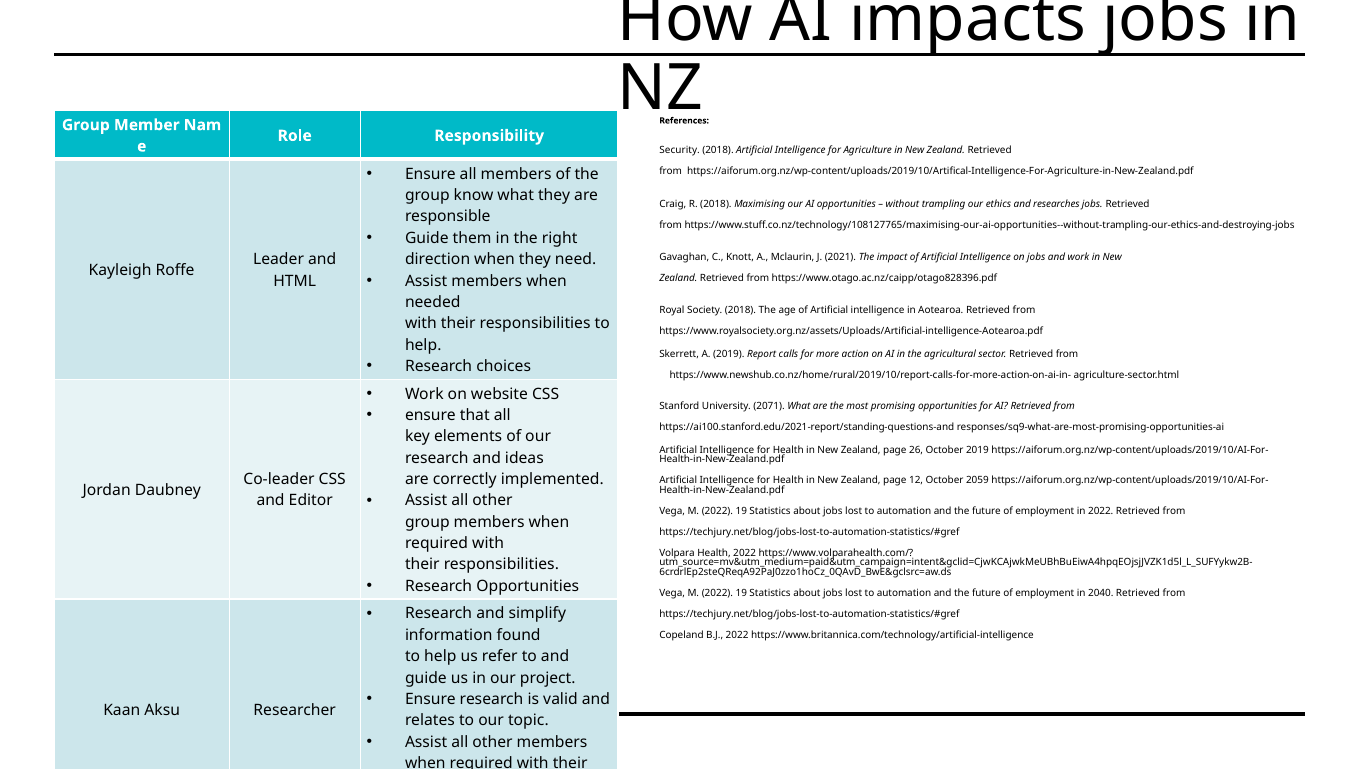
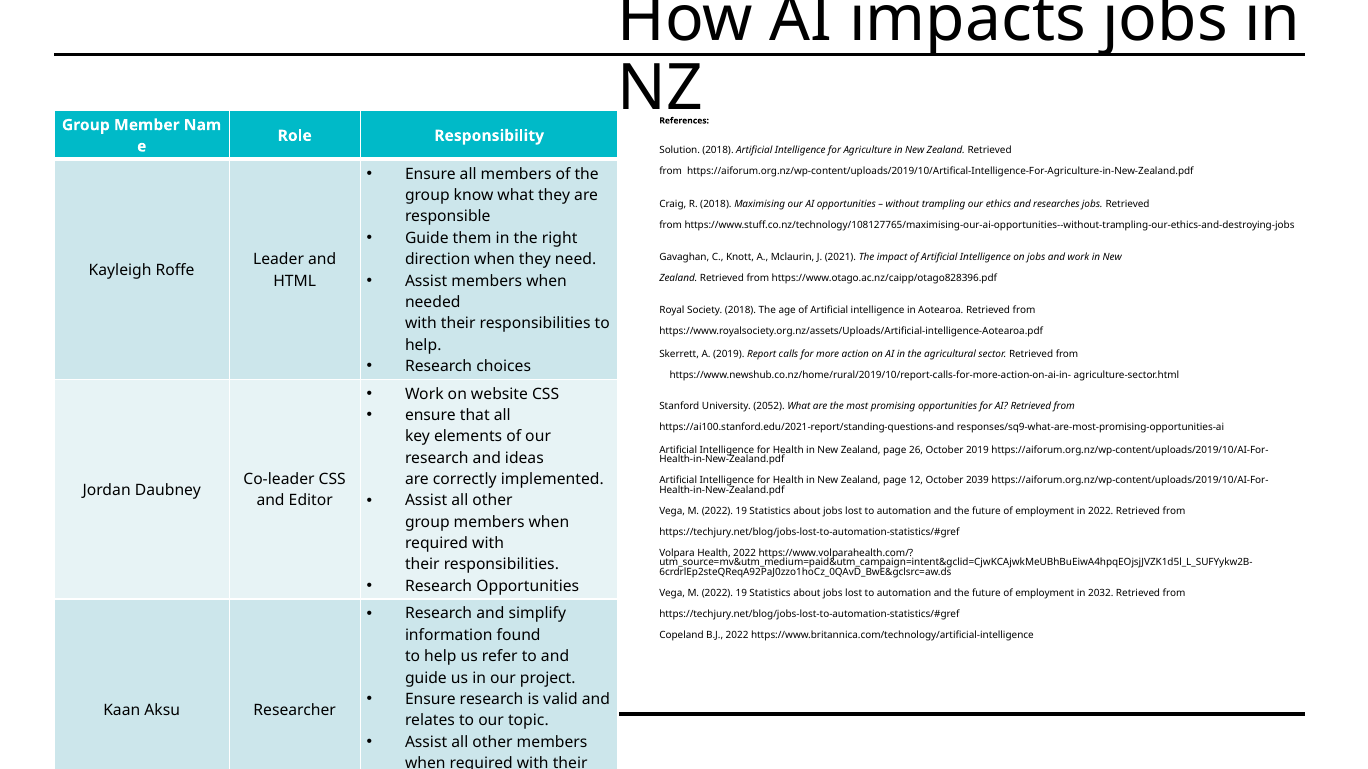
Security: Security -> Solution
2071: 2071 -> 2052
2059: 2059 -> 2039
2040: 2040 -> 2032
